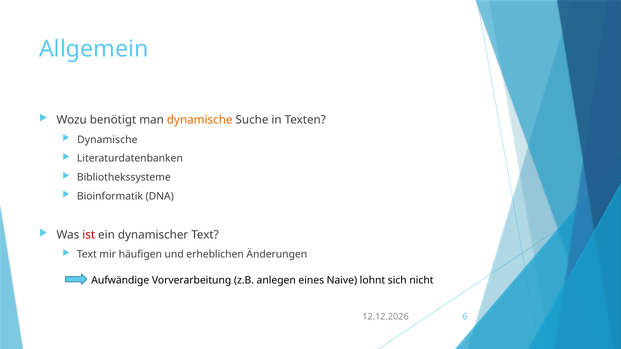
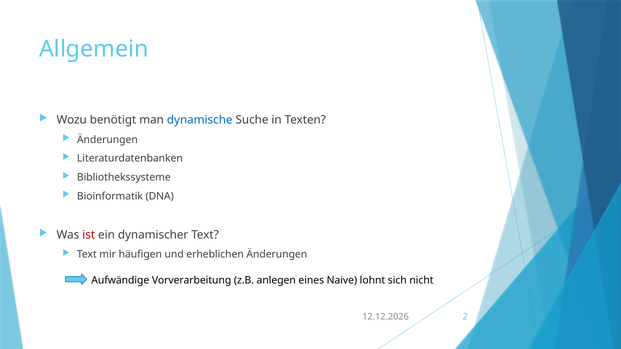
dynamische at (200, 120) colour: orange -> blue
Dynamische at (107, 140): Dynamische -> Änderungen
6: 6 -> 2
